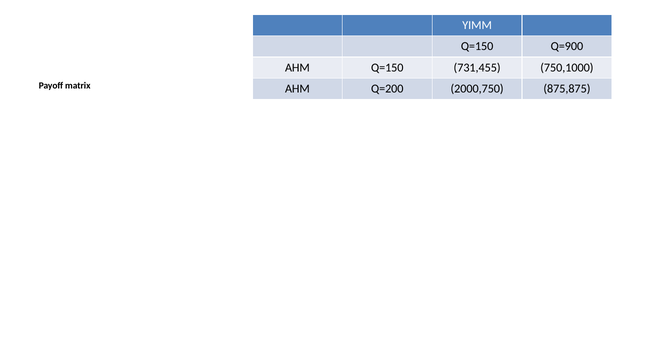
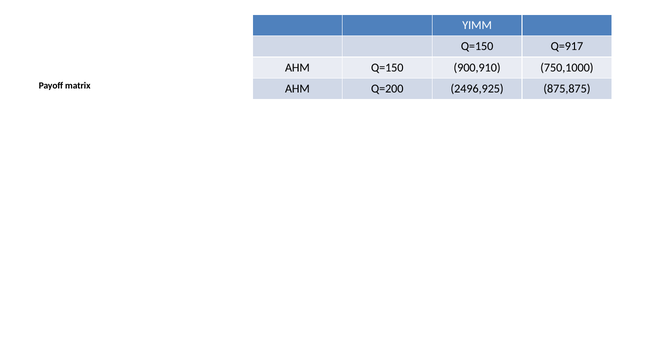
Q=900: Q=900 -> Q=917
731,455: 731,455 -> 900,910
2000,750: 2000,750 -> 2496,925
